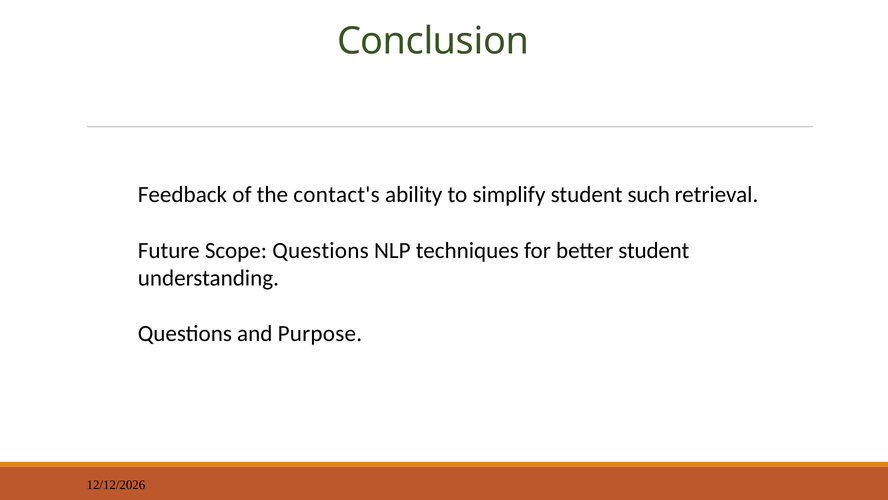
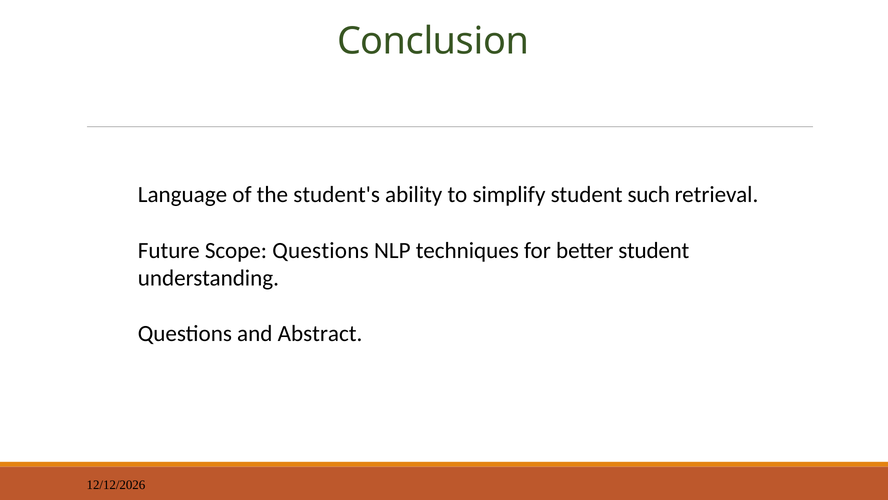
Feedback: Feedback -> Language
contact's: contact's -> student's
Purpose: Purpose -> Abstract
